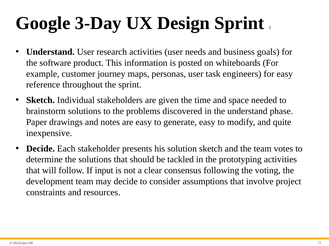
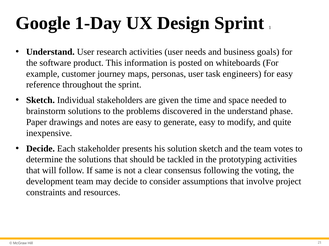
3-Day: 3-Day -> 1-Day
input: input -> same
